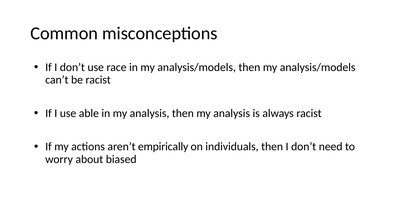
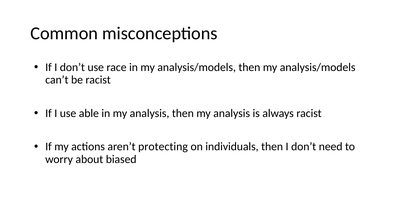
empirically: empirically -> protecting
